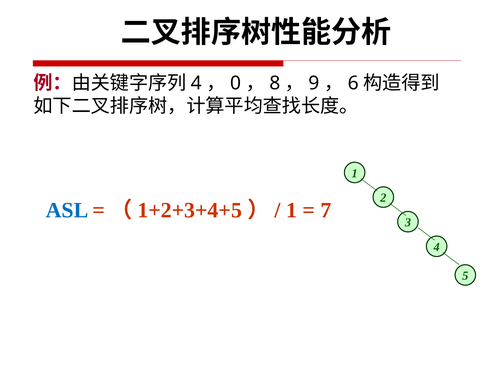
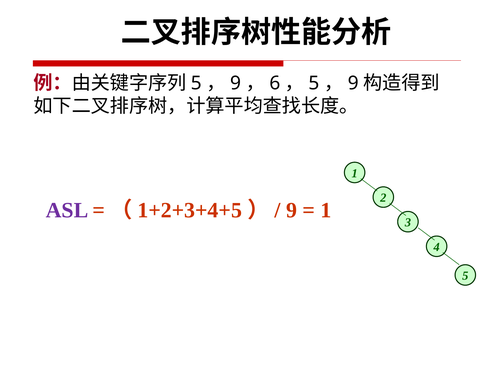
4 at (196, 83): 4 -> 5
0 at (236, 83): 0 -> 9
8: 8 -> 6
9 at (314, 83): 9 -> 5
6 at (353, 83): 6 -> 9
ASL colour: blue -> purple
1 at (291, 210): 1 -> 9
7 at (326, 210): 7 -> 1
